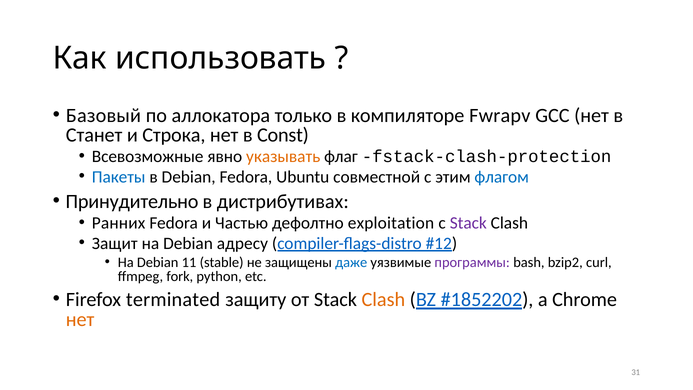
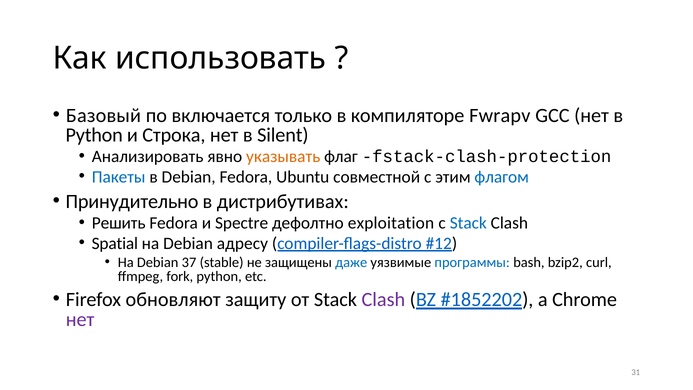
аллокатора: аллокатора -> включается
Станет at (94, 135): Станет -> Python
Const: Const -> Silent
Всевозможные: Всевозможные -> Анализировать
Ранних: Ранних -> Решить
Частью: Частью -> Spectre
Stack at (468, 223) colour: purple -> blue
Защит: Защит -> Spatial
11: 11 -> 37
программы colour: purple -> blue
terminated: terminated -> обновляют
Clash at (383, 300) colour: orange -> purple
нет at (80, 319) colour: orange -> purple
